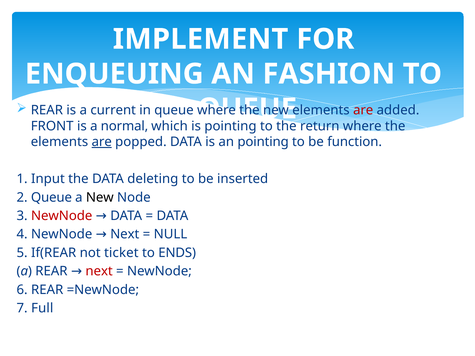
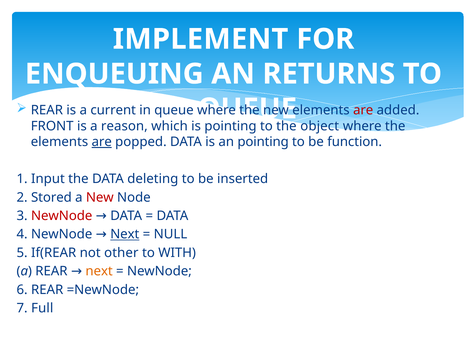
FASHION: FASHION -> RETURNS
normal: normal -> reason
return: return -> object
2 Queue: Queue -> Stored
New at (100, 197) colour: black -> red
Next at (125, 234) underline: none -> present
ticket: ticket -> other
ENDS: ENDS -> WITH
next at (99, 271) colour: red -> orange
